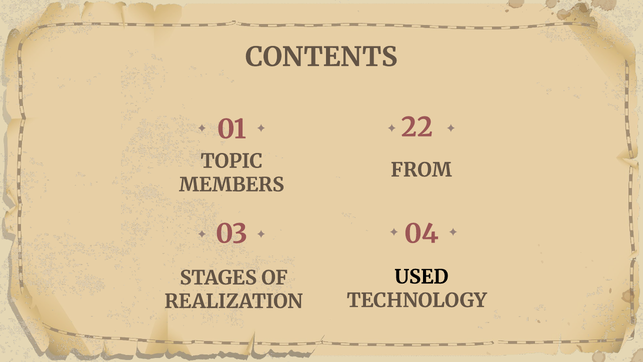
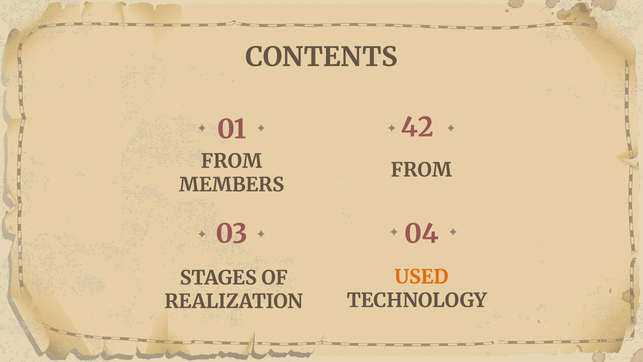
22: 22 -> 42
TOPIC at (232, 161): TOPIC -> FROM
USED colour: black -> orange
